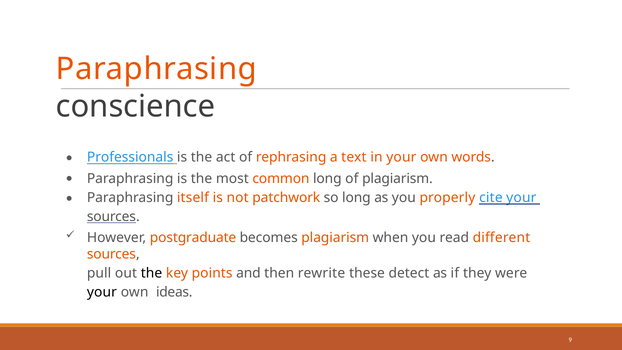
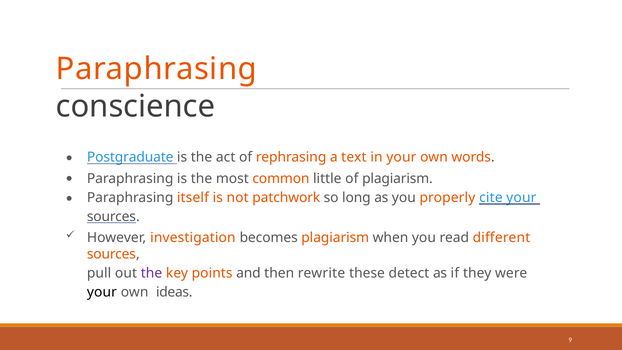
Professionals: Professionals -> Postgraduate
common long: long -> little
postgraduate: postgraduate -> investigation
the at (151, 273) colour: black -> purple
